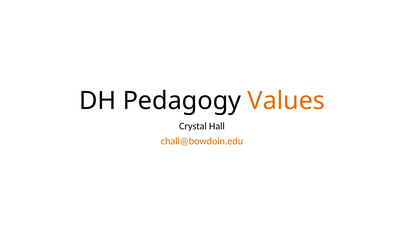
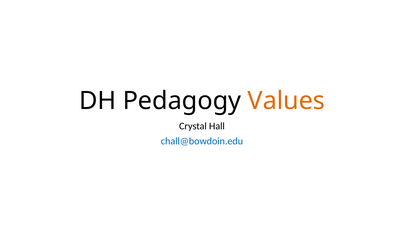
chall@bowdoin.edu colour: orange -> blue
